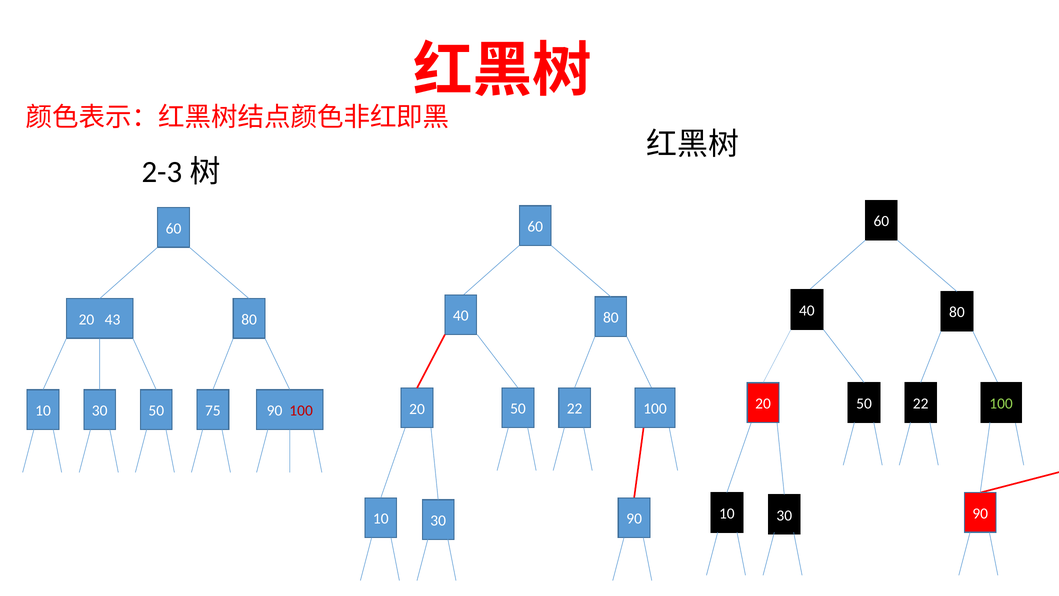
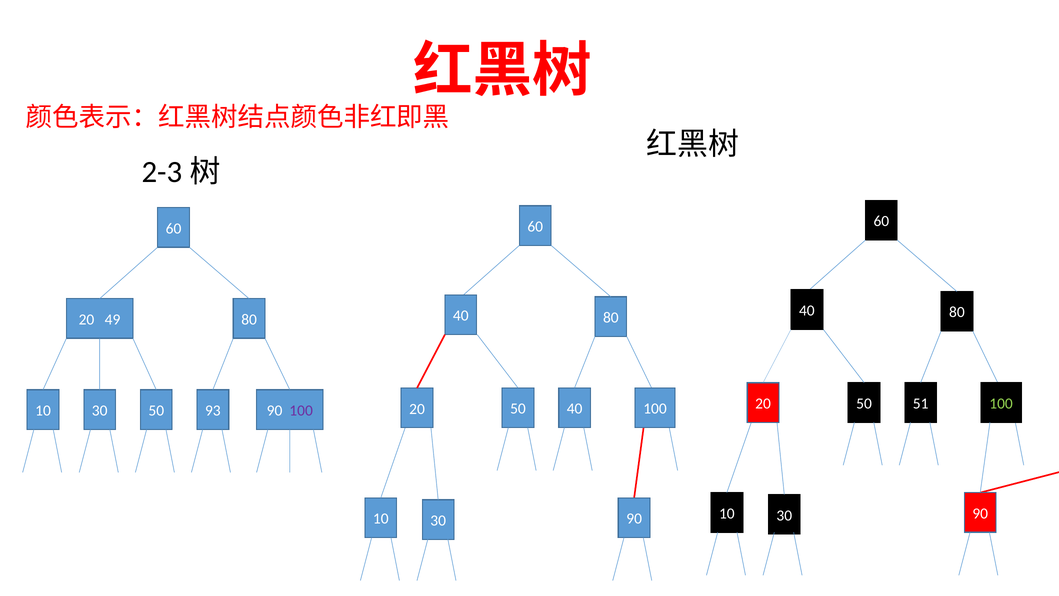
43: 43 -> 49
22 at (921, 403): 22 -> 51
22 at (575, 409): 22 -> 40
75: 75 -> 93
100 at (301, 410) colour: red -> purple
